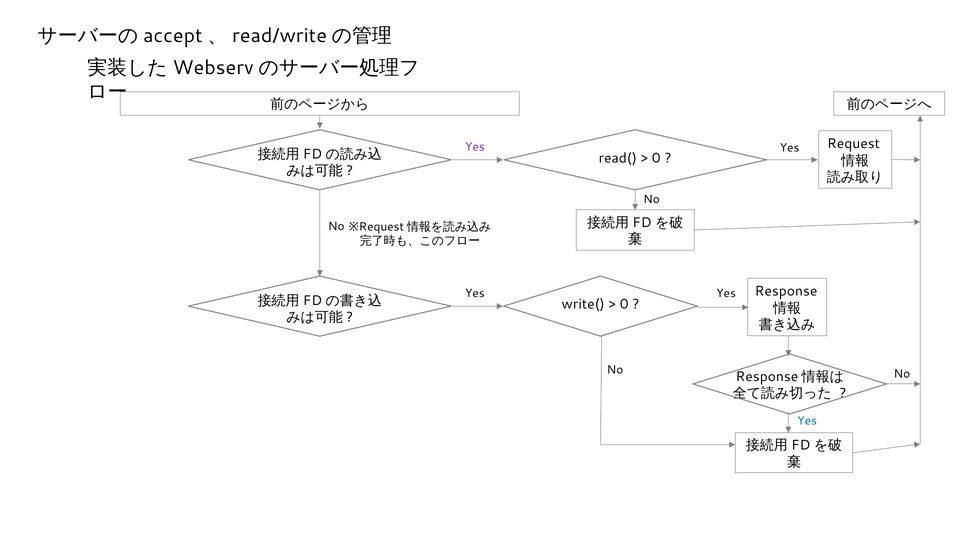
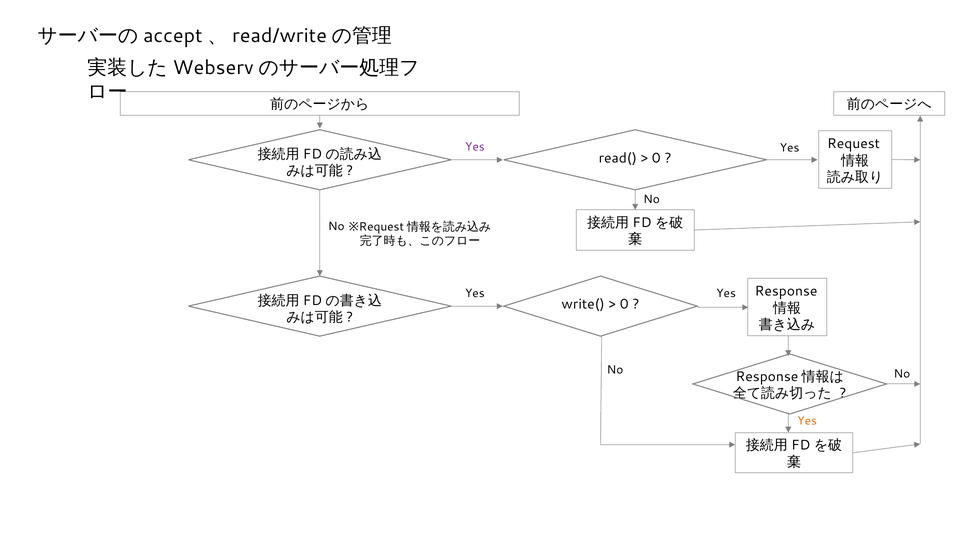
Yes at (807, 421) colour: blue -> orange
